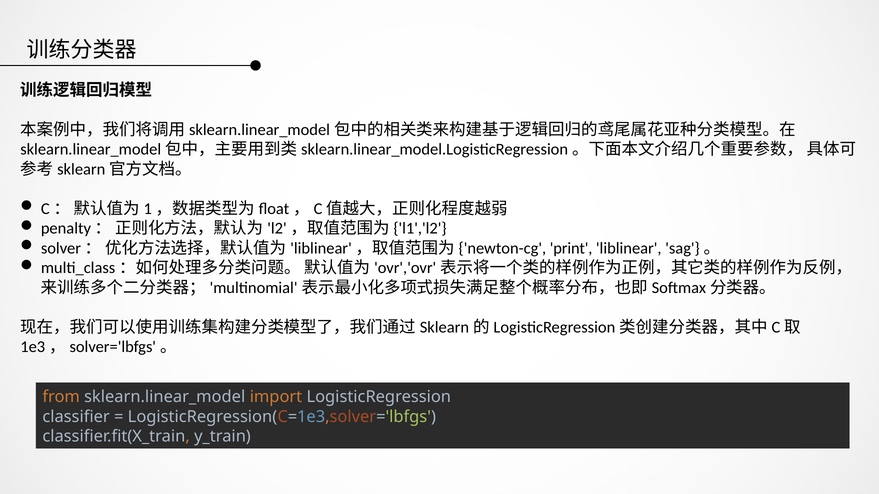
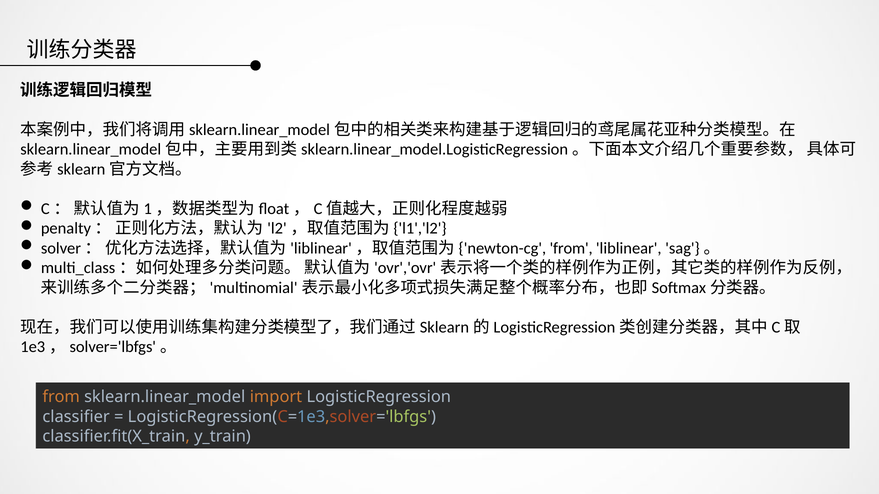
print at (571, 248): print -> from
